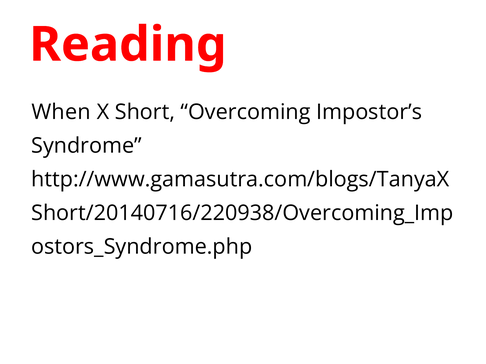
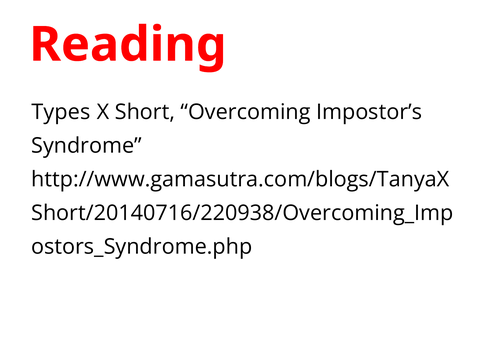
When: When -> Types
